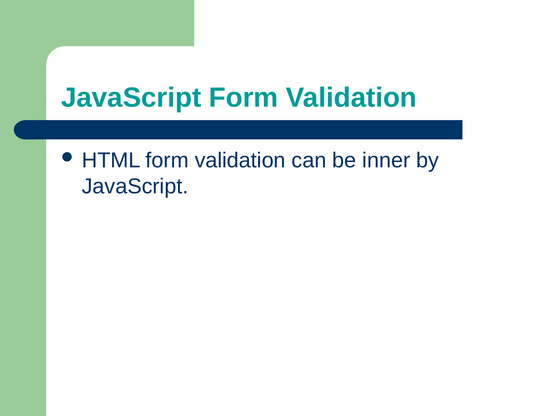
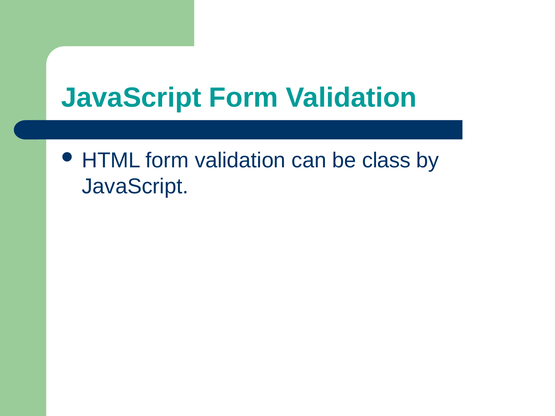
inner: inner -> class
